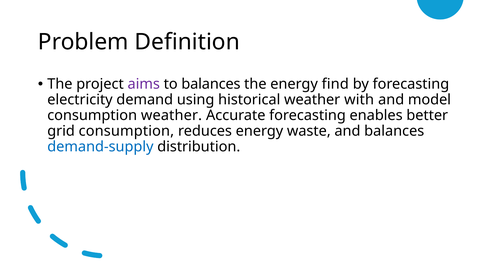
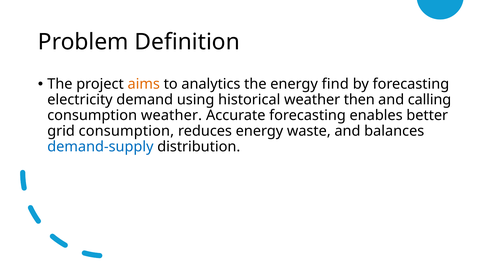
aims colour: purple -> orange
to balances: balances -> analytics
with: with -> then
model: model -> calling
